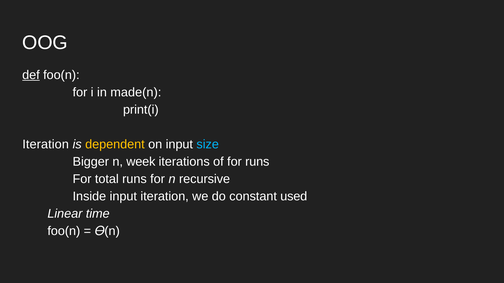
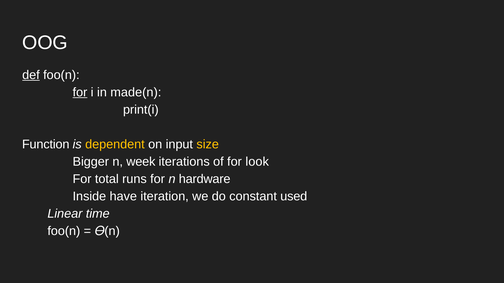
for at (80, 92) underline: none -> present
Iteration at (46, 145): Iteration -> Function
size colour: light blue -> yellow
for runs: runs -> look
recursive: recursive -> hardware
Inside input: input -> have
